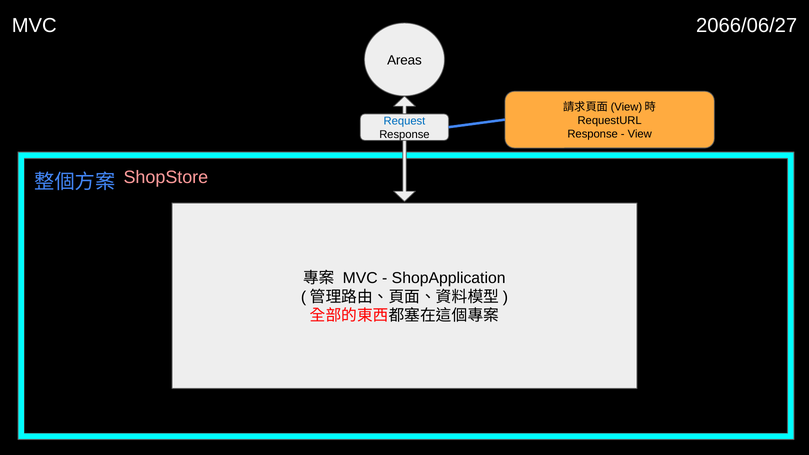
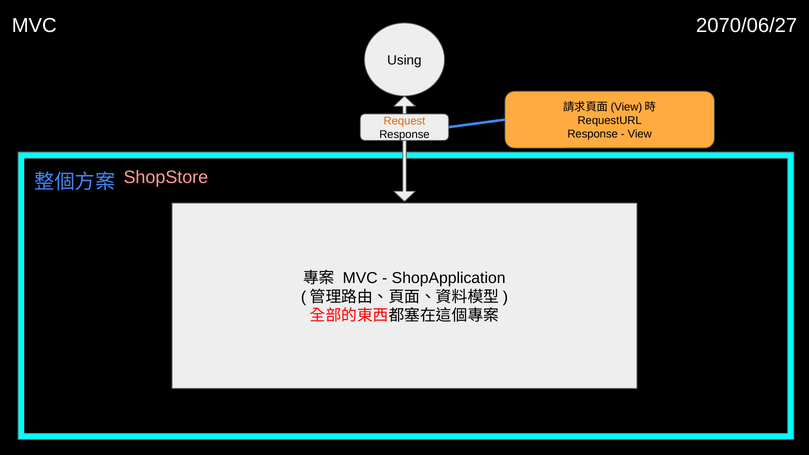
2066/06/27: 2066/06/27 -> 2070/06/27
Areas: Areas -> Using
Request colour: blue -> orange
